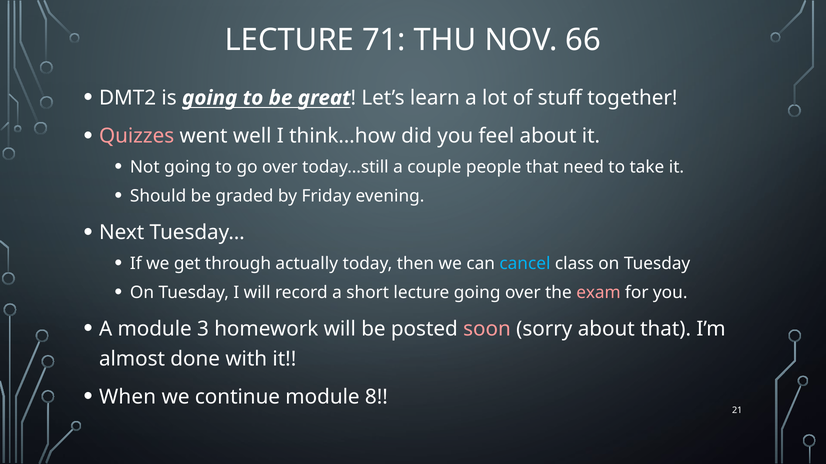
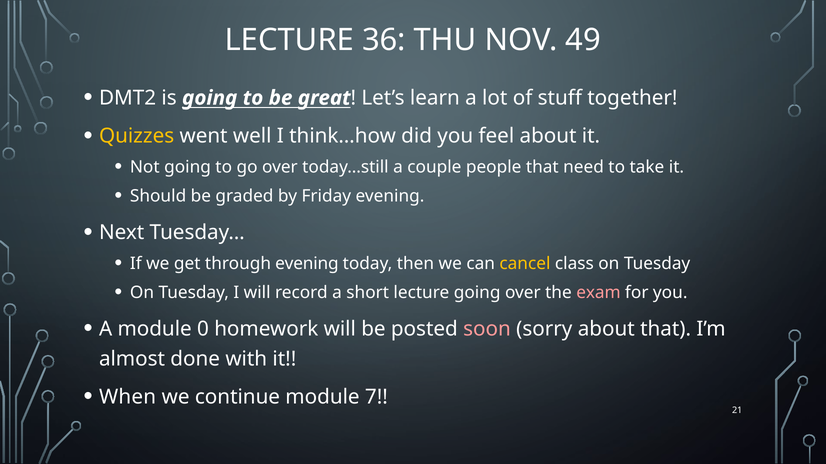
71: 71 -> 36
66: 66 -> 49
Quizzes colour: pink -> yellow
through actually: actually -> evening
cancel colour: light blue -> yellow
3: 3 -> 0
8: 8 -> 7
